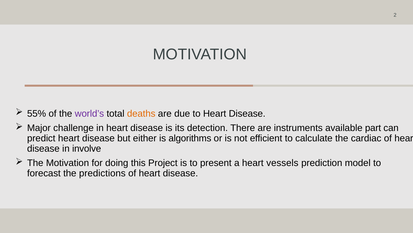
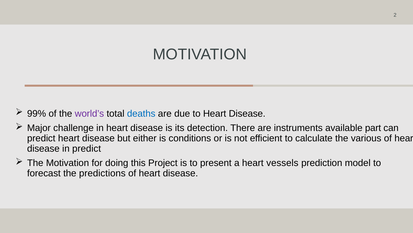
55%: 55% -> 99%
deaths colour: orange -> blue
algorithms: algorithms -> conditions
cardiac: cardiac -> various
in involve: involve -> predict
